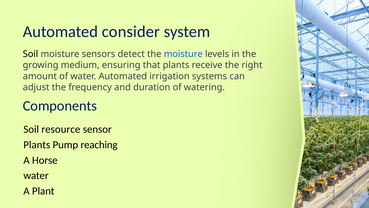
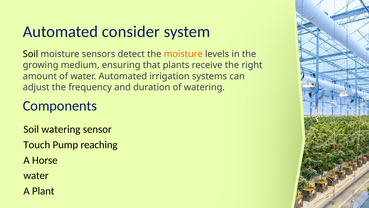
moisture at (183, 54) colour: blue -> orange
Soil resource: resource -> watering
Plants at (37, 145): Plants -> Touch
